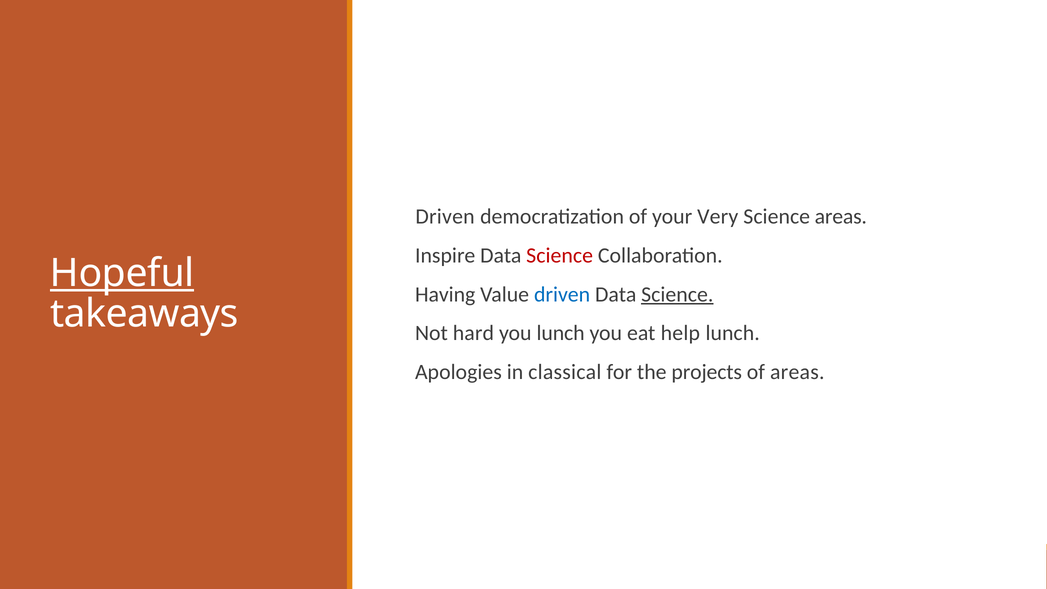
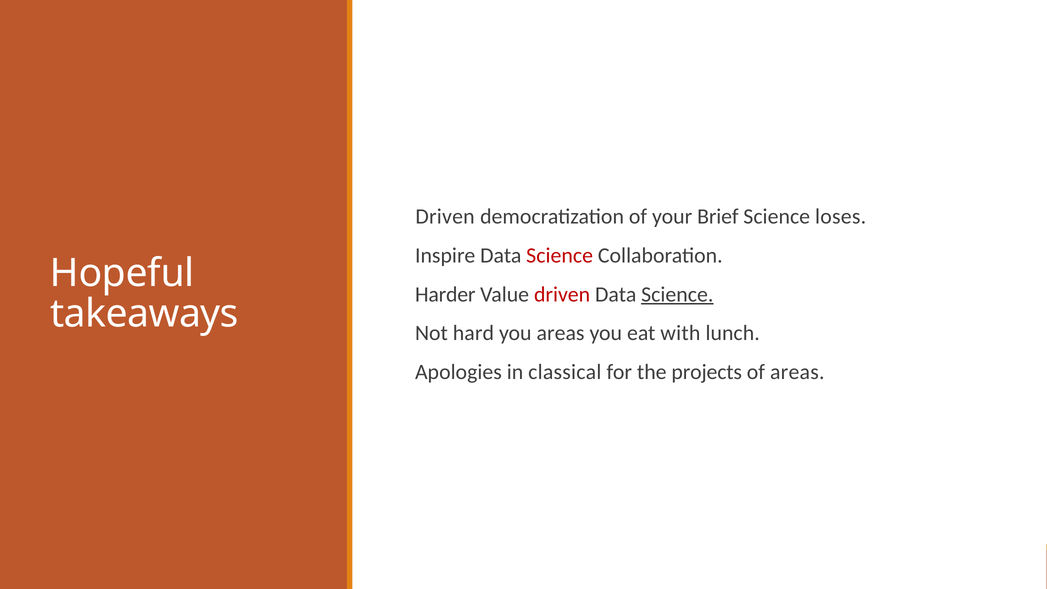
Very: Very -> Brief
Science areas: areas -> loses
Hopeful underline: present -> none
Having: Having -> Harder
driven at (562, 294) colour: blue -> red
you lunch: lunch -> areas
help: help -> with
